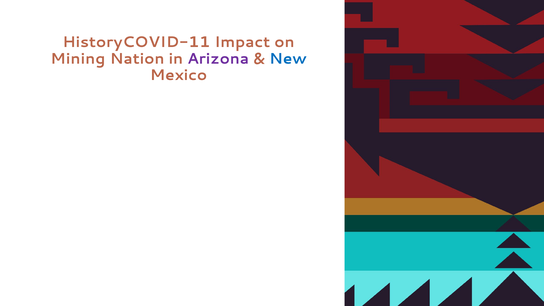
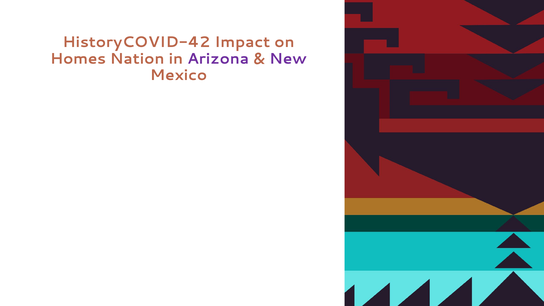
HistoryCOVID-11: HistoryCOVID-11 -> HistoryCOVID-42
Mining: Mining -> Homes
New colour: blue -> purple
